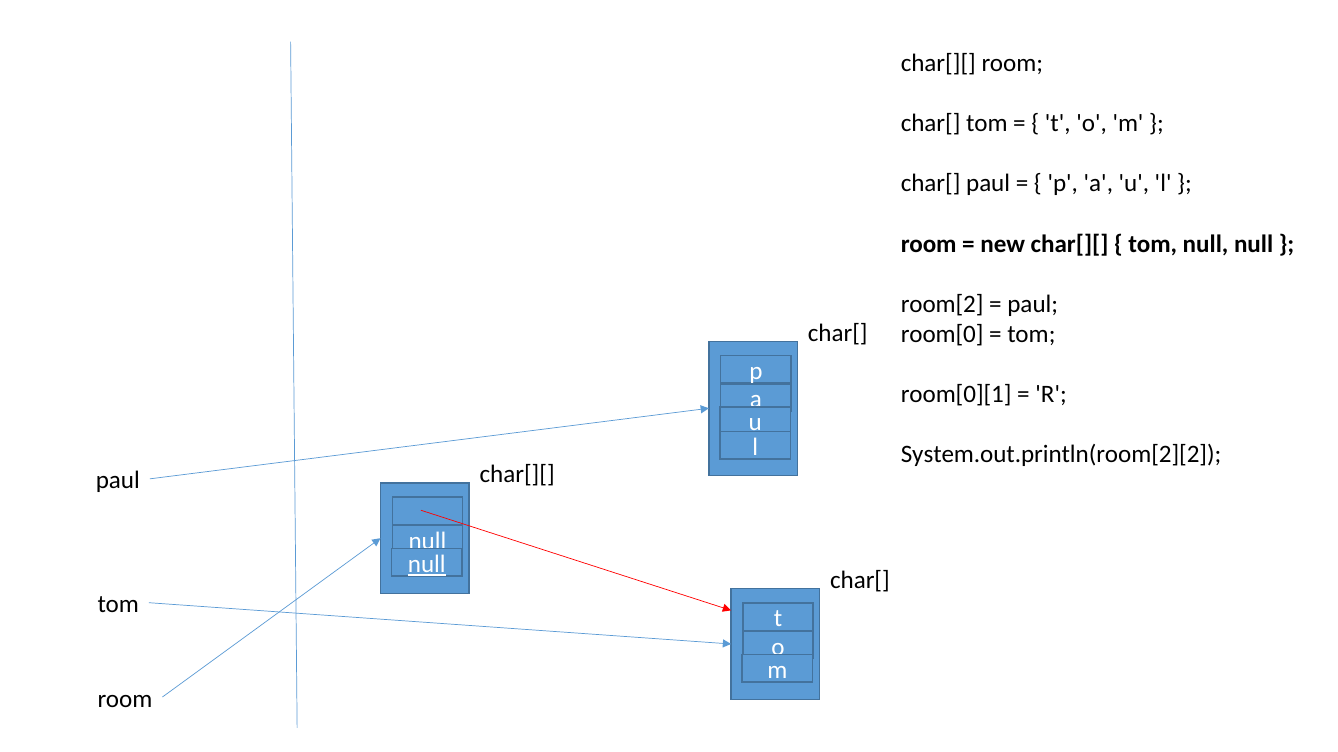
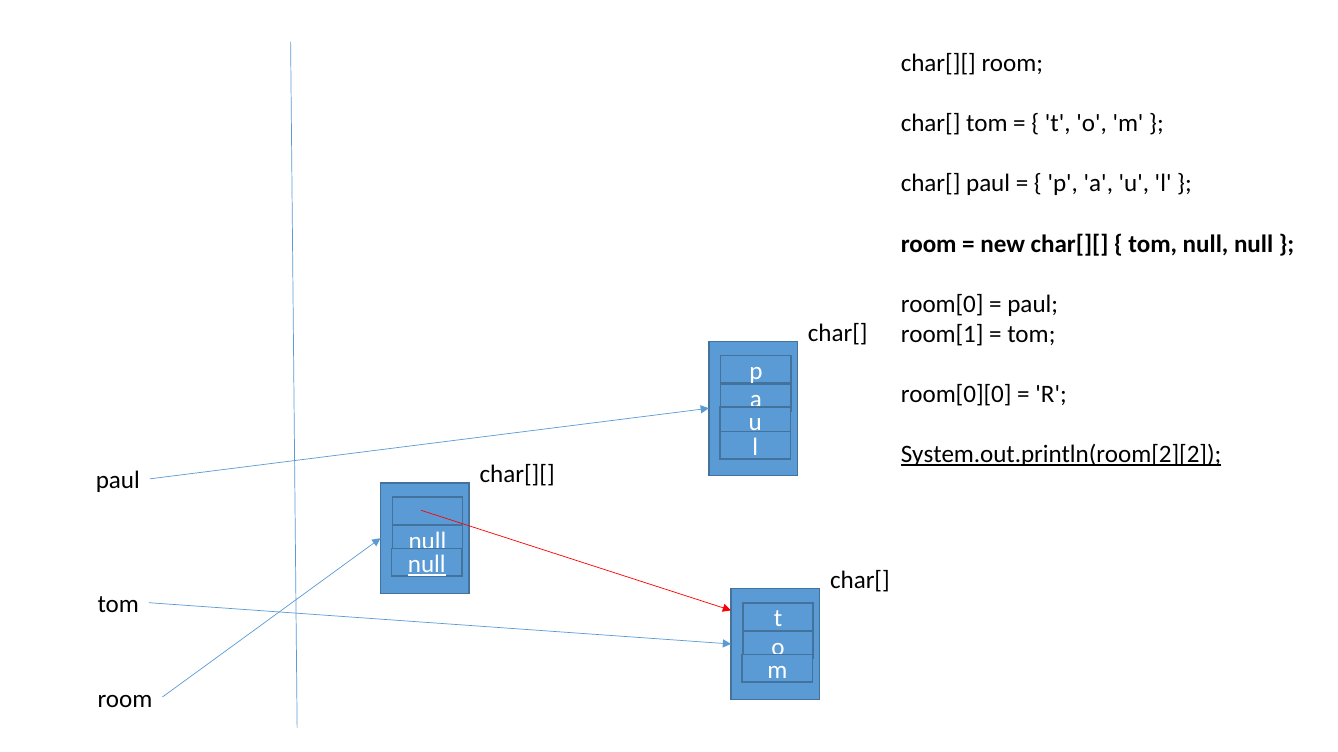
room[2: room[2 -> room[0
room[0: room[0 -> room[1
room[0][1: room[0][1 -> room[0][0
System.out.println(room[2][2 underline: none -> present
